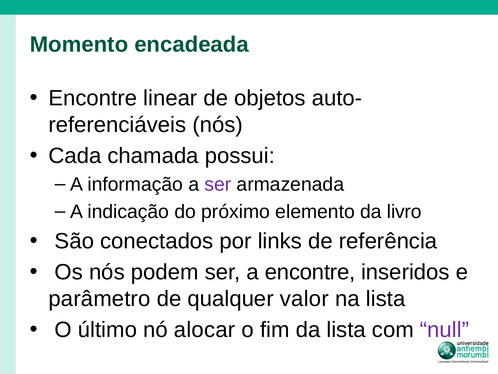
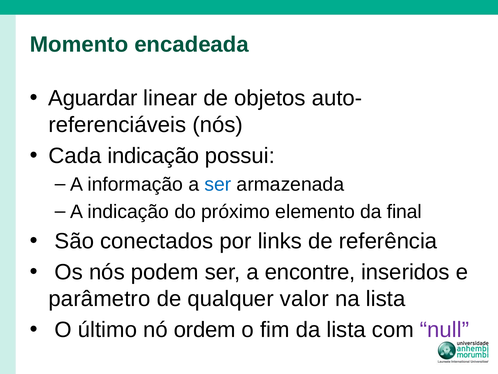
Encontre at (93, 98): Encontre -> Aguardar
Cada chamada: chamada -> indicação
ser at (218, 184) colour: purple -> blue
livro: livro -> final
alocar: alocar -> ordem
